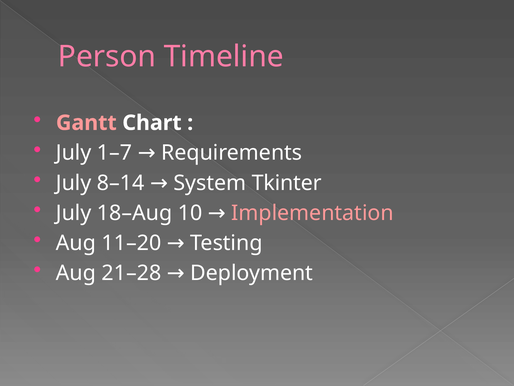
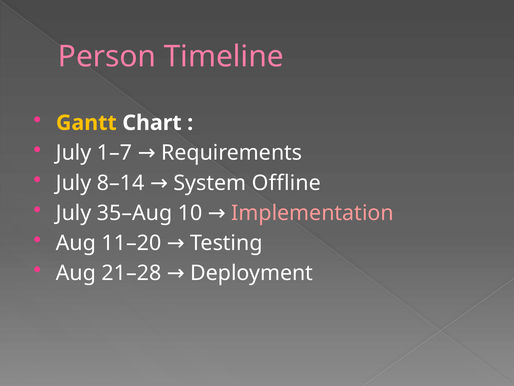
Gantt colour: pink -> yellow
Tkinter: Tkinter -> Offline
18–Aug: 18–Aug -> 35–Aug
